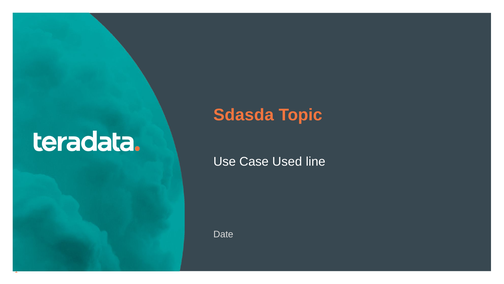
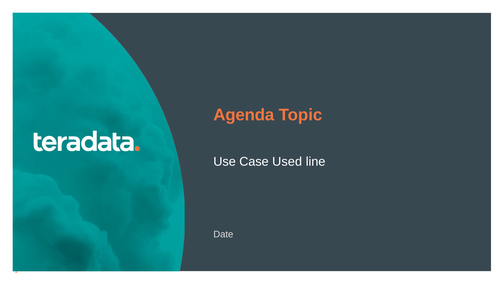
Sdasda: Sdasda -> Agenda
